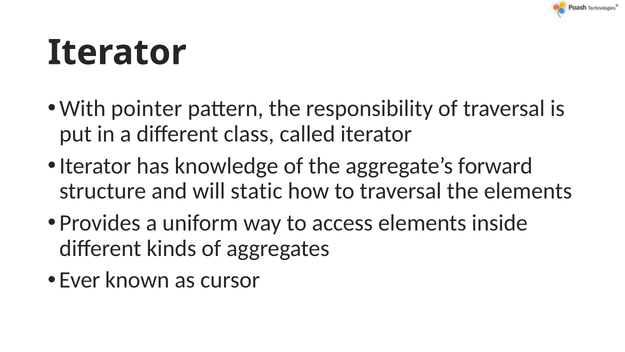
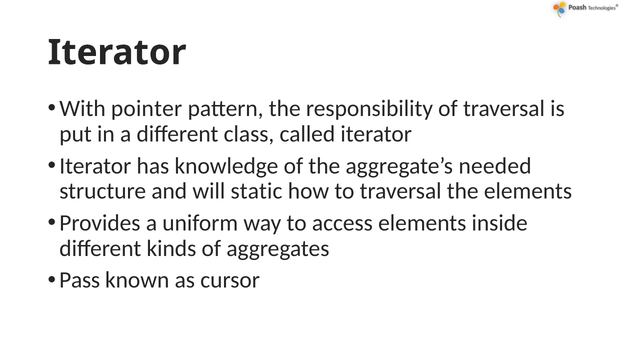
forward: forward -> needed
Ever: Ever -> Pass
